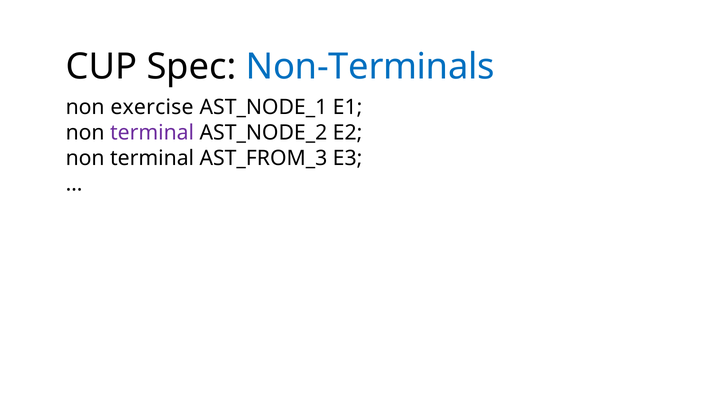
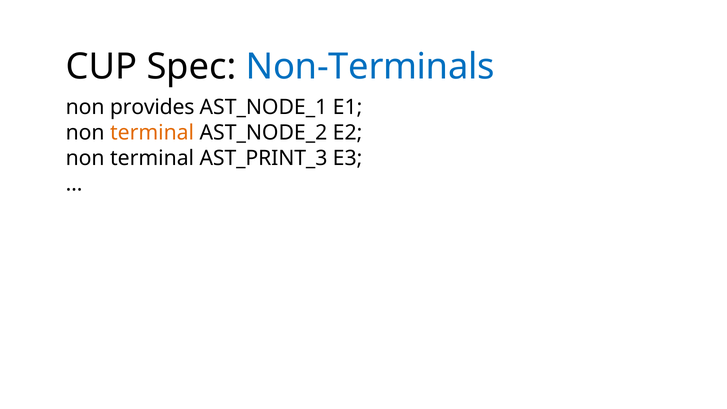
exercise: exercise -> provides
terminal at (152, 133) colour: purple -> orange
AST_FROM_3: AST_FROM_3 -> AST_PRINT_3
